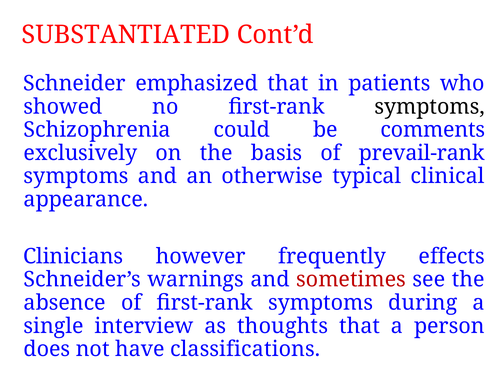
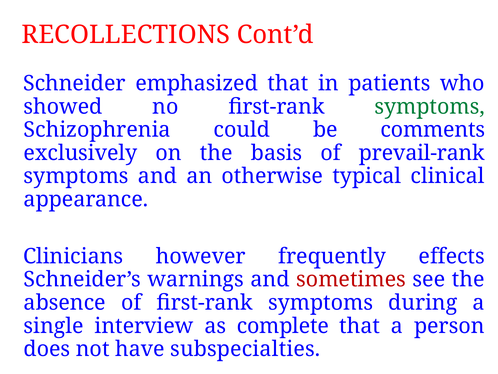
SUBSTANTIATED: SUBSTANTIATED -> RECOLLECTIONS
symptoms at (430, 106) colour: black -> green
thoughts: thoughts -> complete
classifications: classifications -> subspecialties
